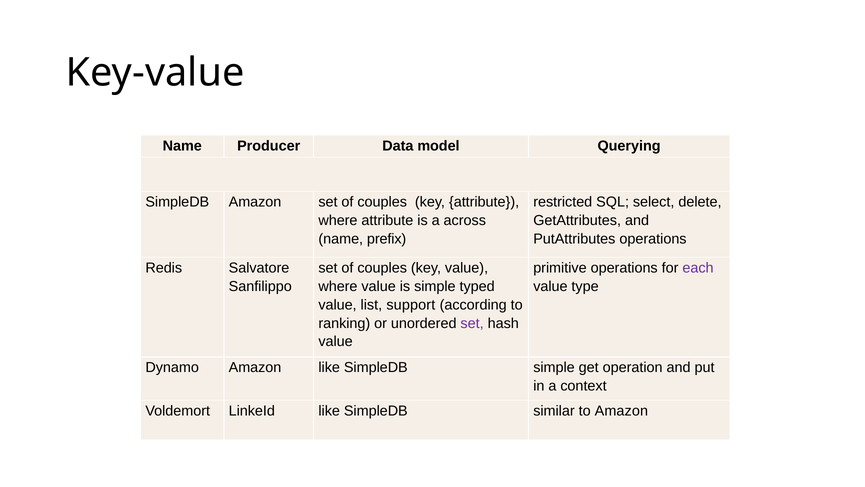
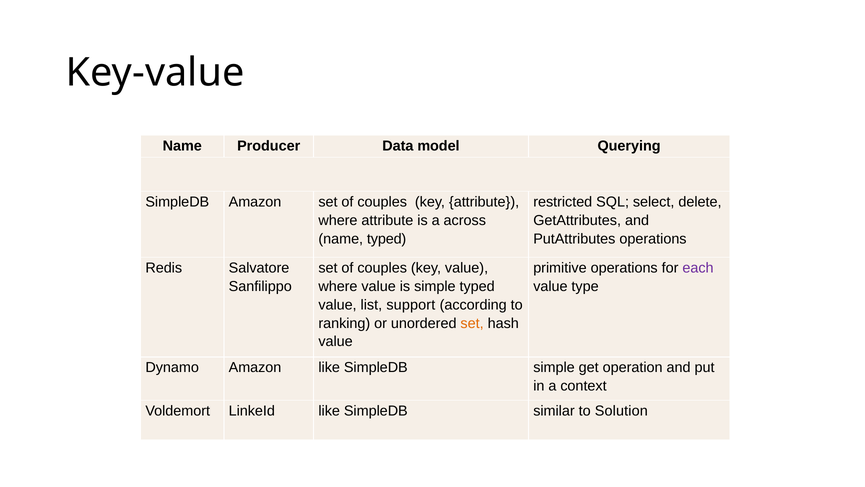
name prefix: prefix -> typed
set at (472, 323) colour: purple -> orange
to Amazon: Amazon -> Solution
